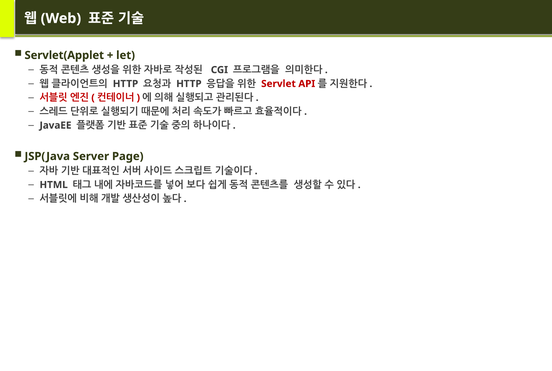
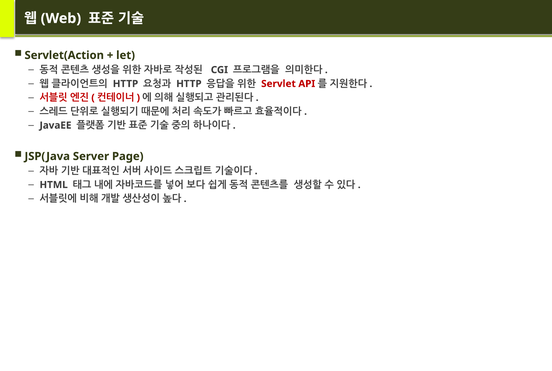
Servlet(Applet: Servlet(Applet -> Servlet(Action
